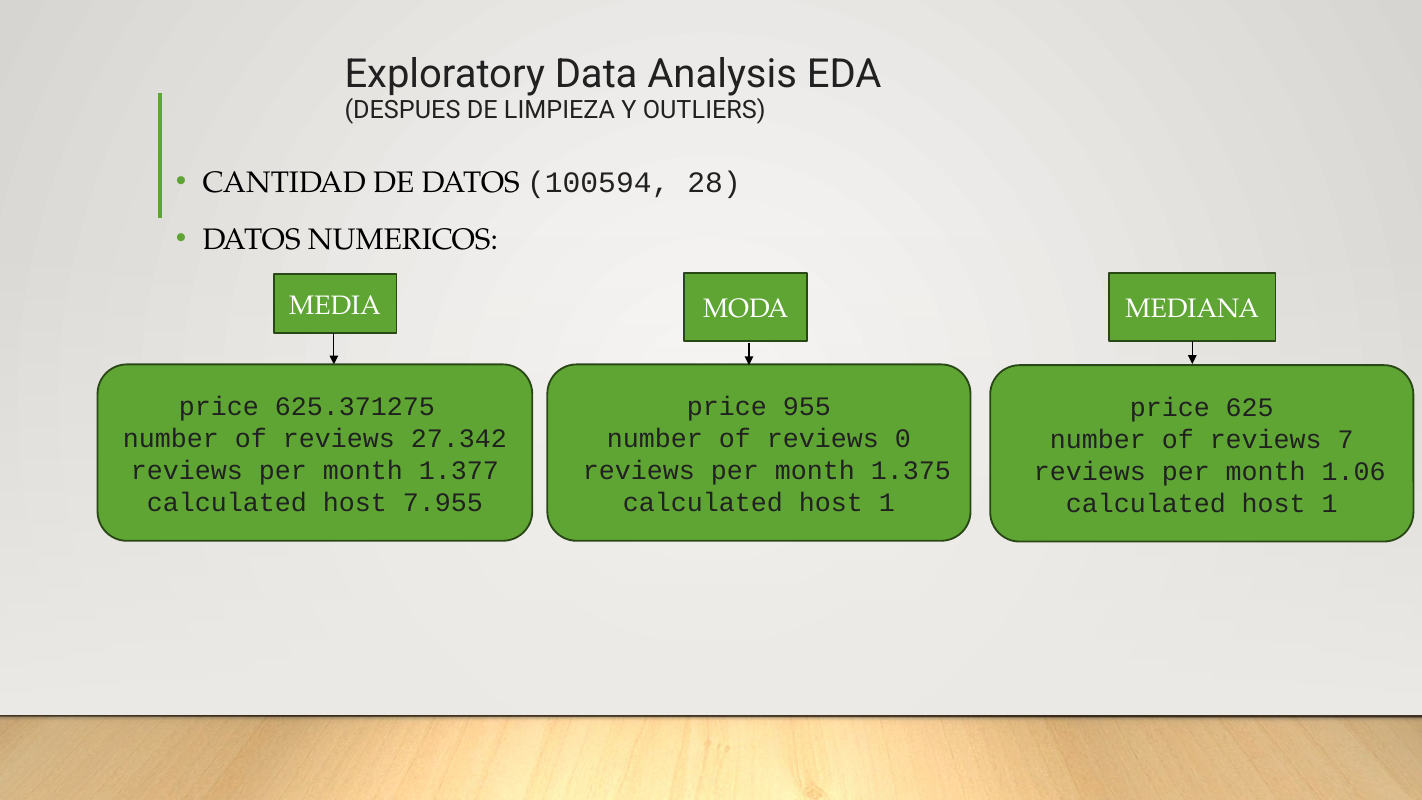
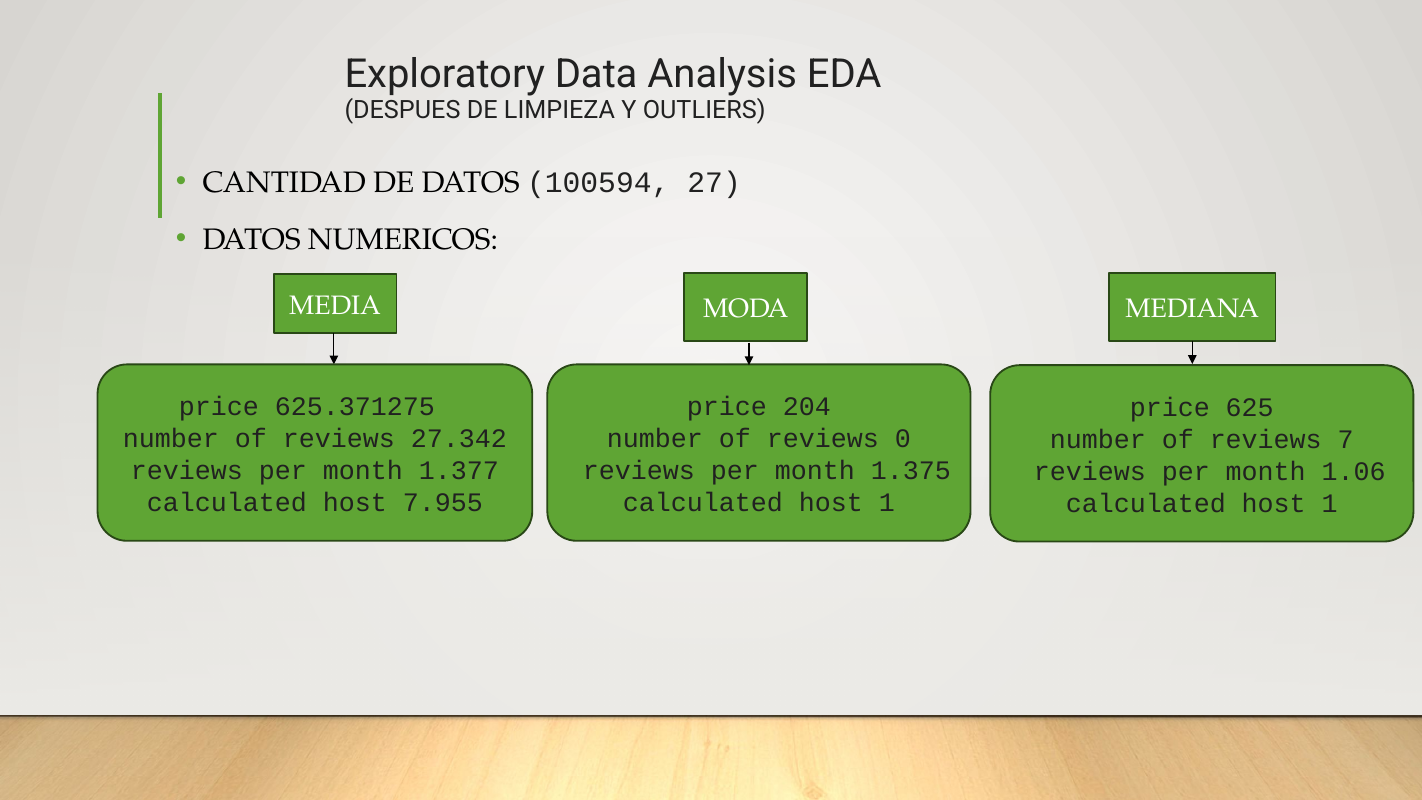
28: 28 -> 27
955: 955 -> 204
